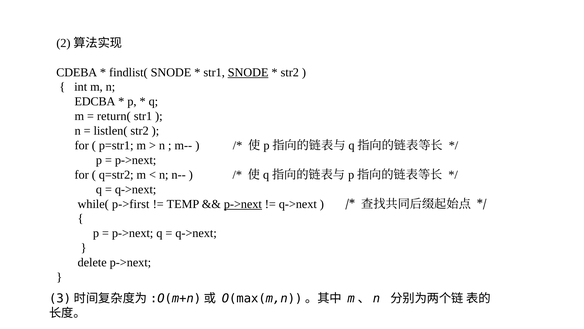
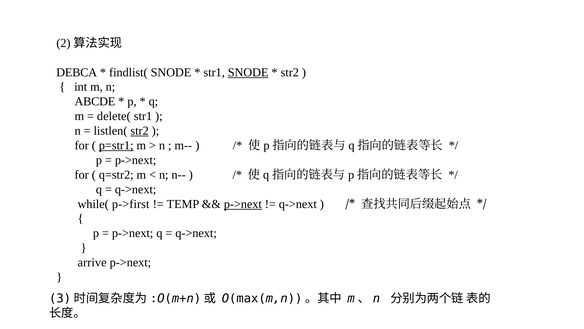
CDEBA: CDEBA -> DEBCA
EDCBA: EDCBA -> ABCDE
return(: return( -> delete(
str2 at (140, 131) underline: none -> present
p=str1 underline: none -> present
delete: delete -> arrive
